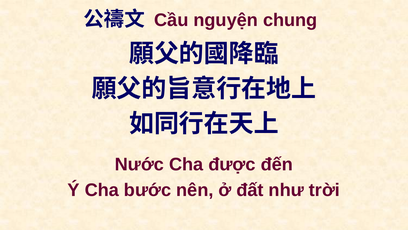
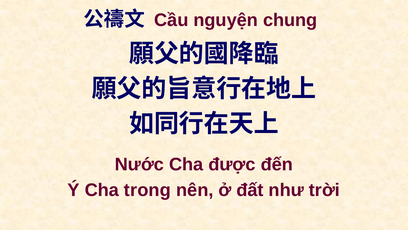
bước: bước -> trong
